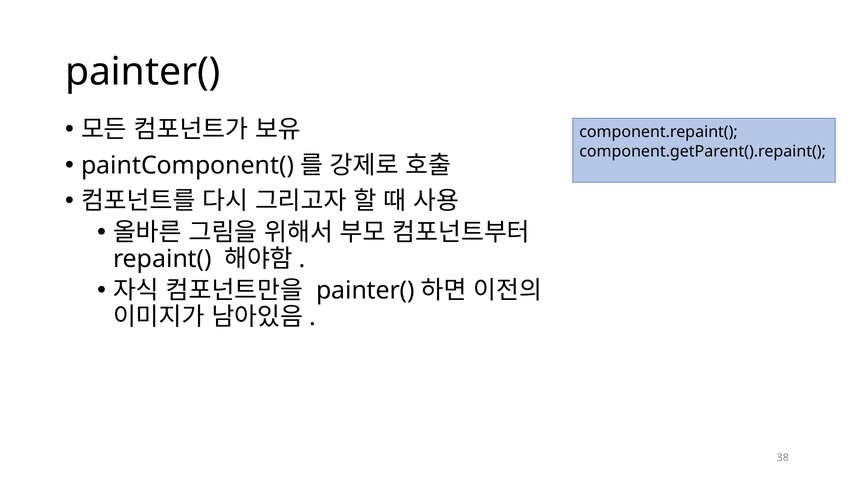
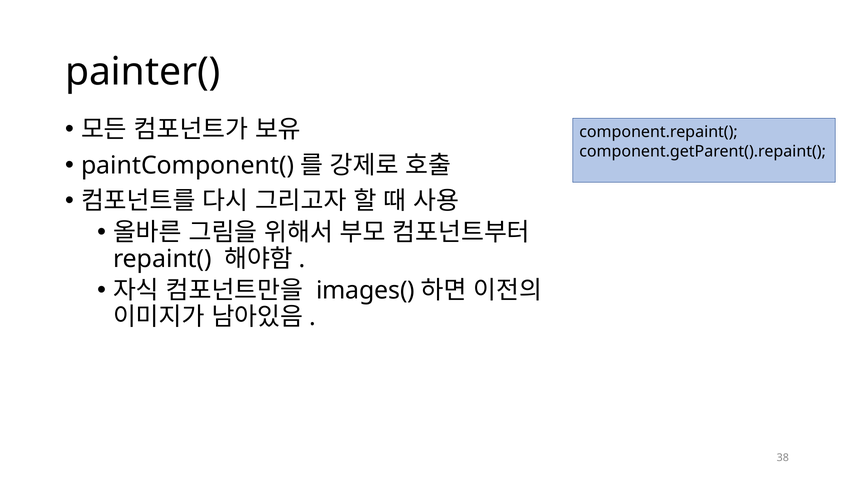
painter( at (365, 291): painter( -> images(
